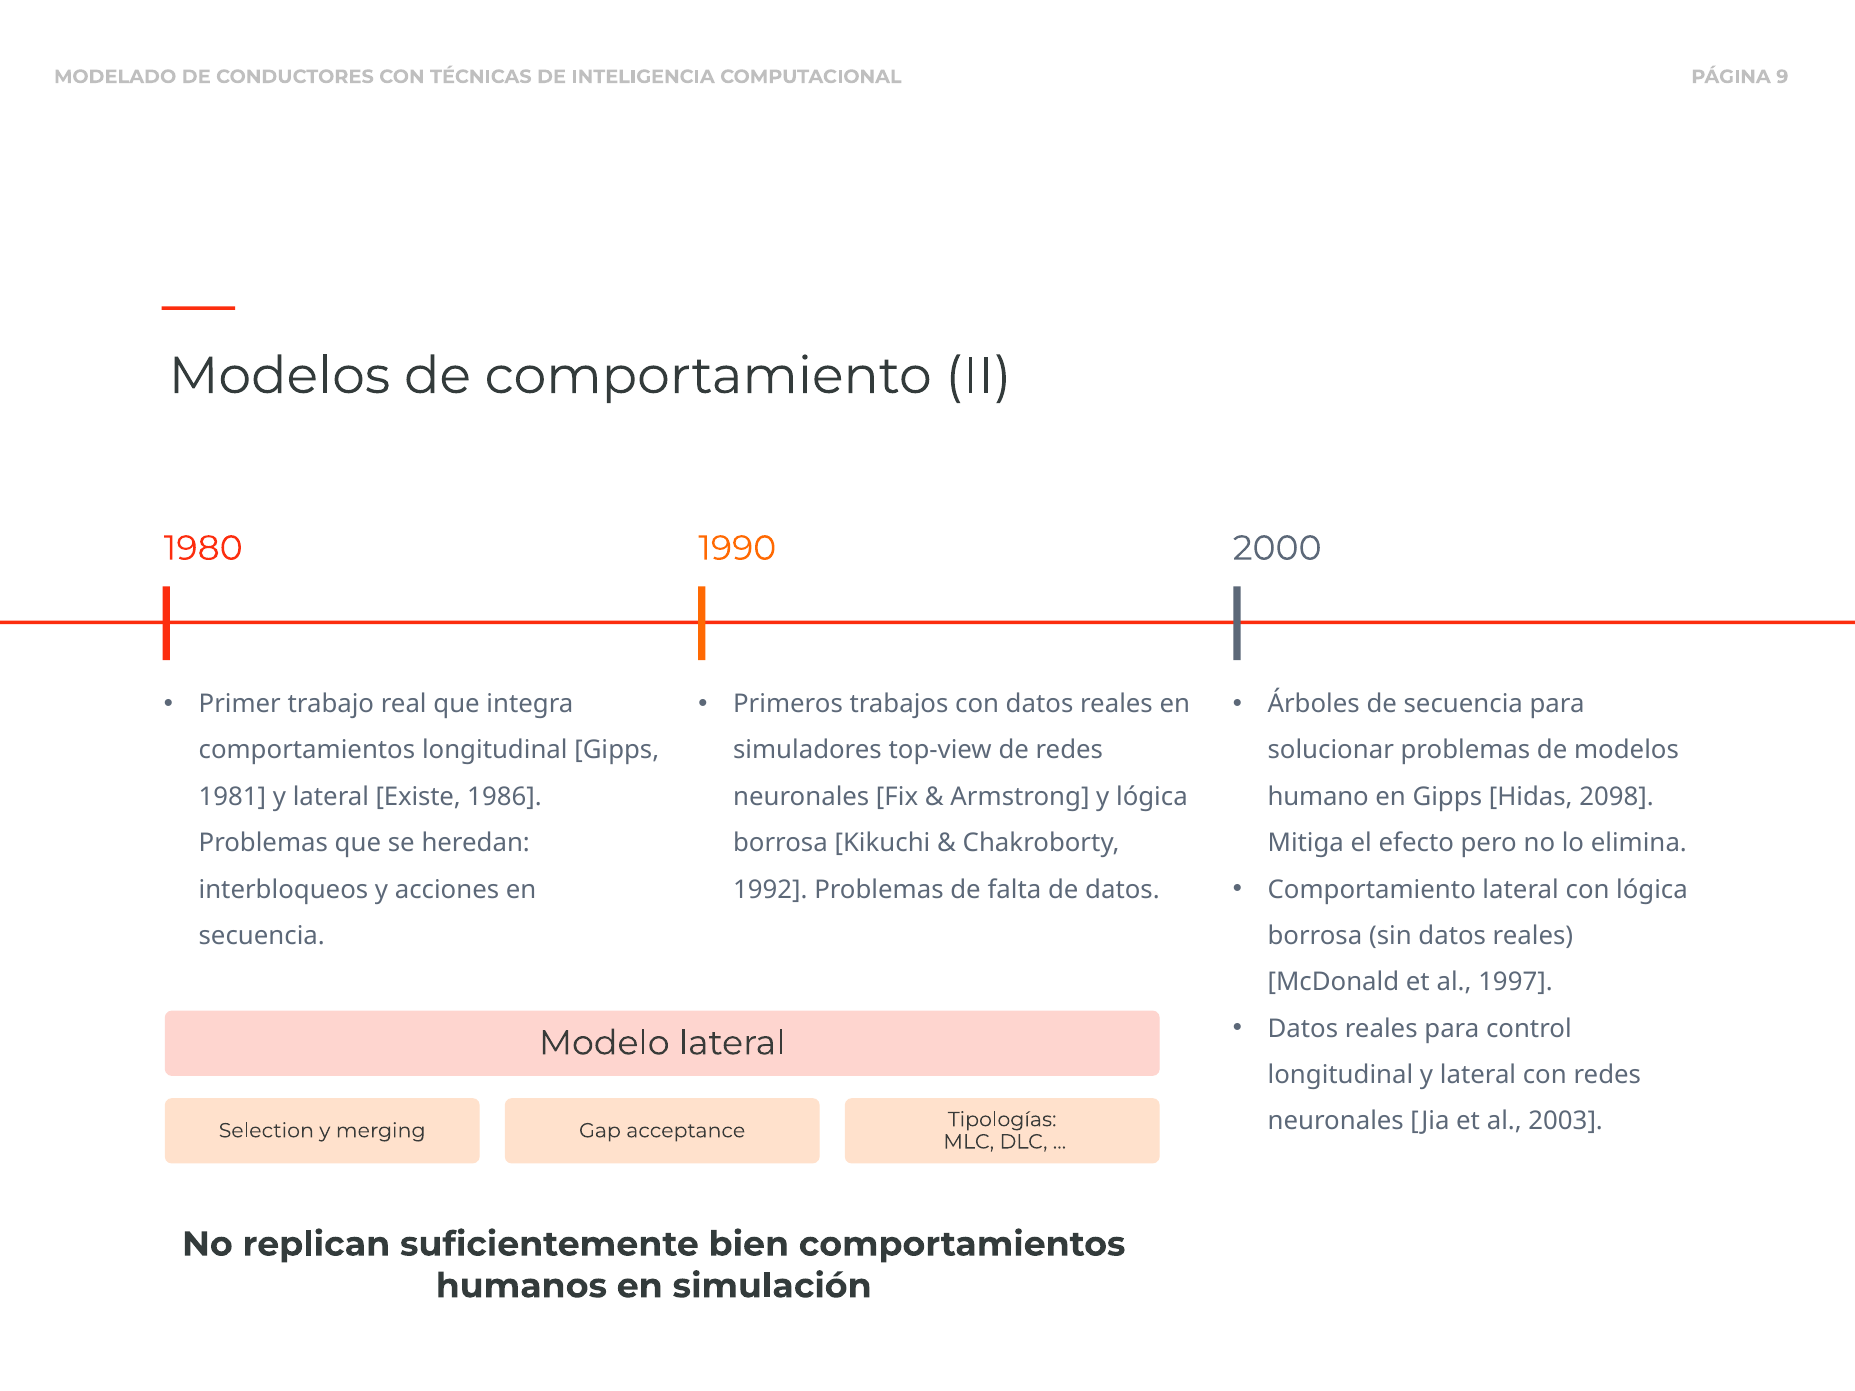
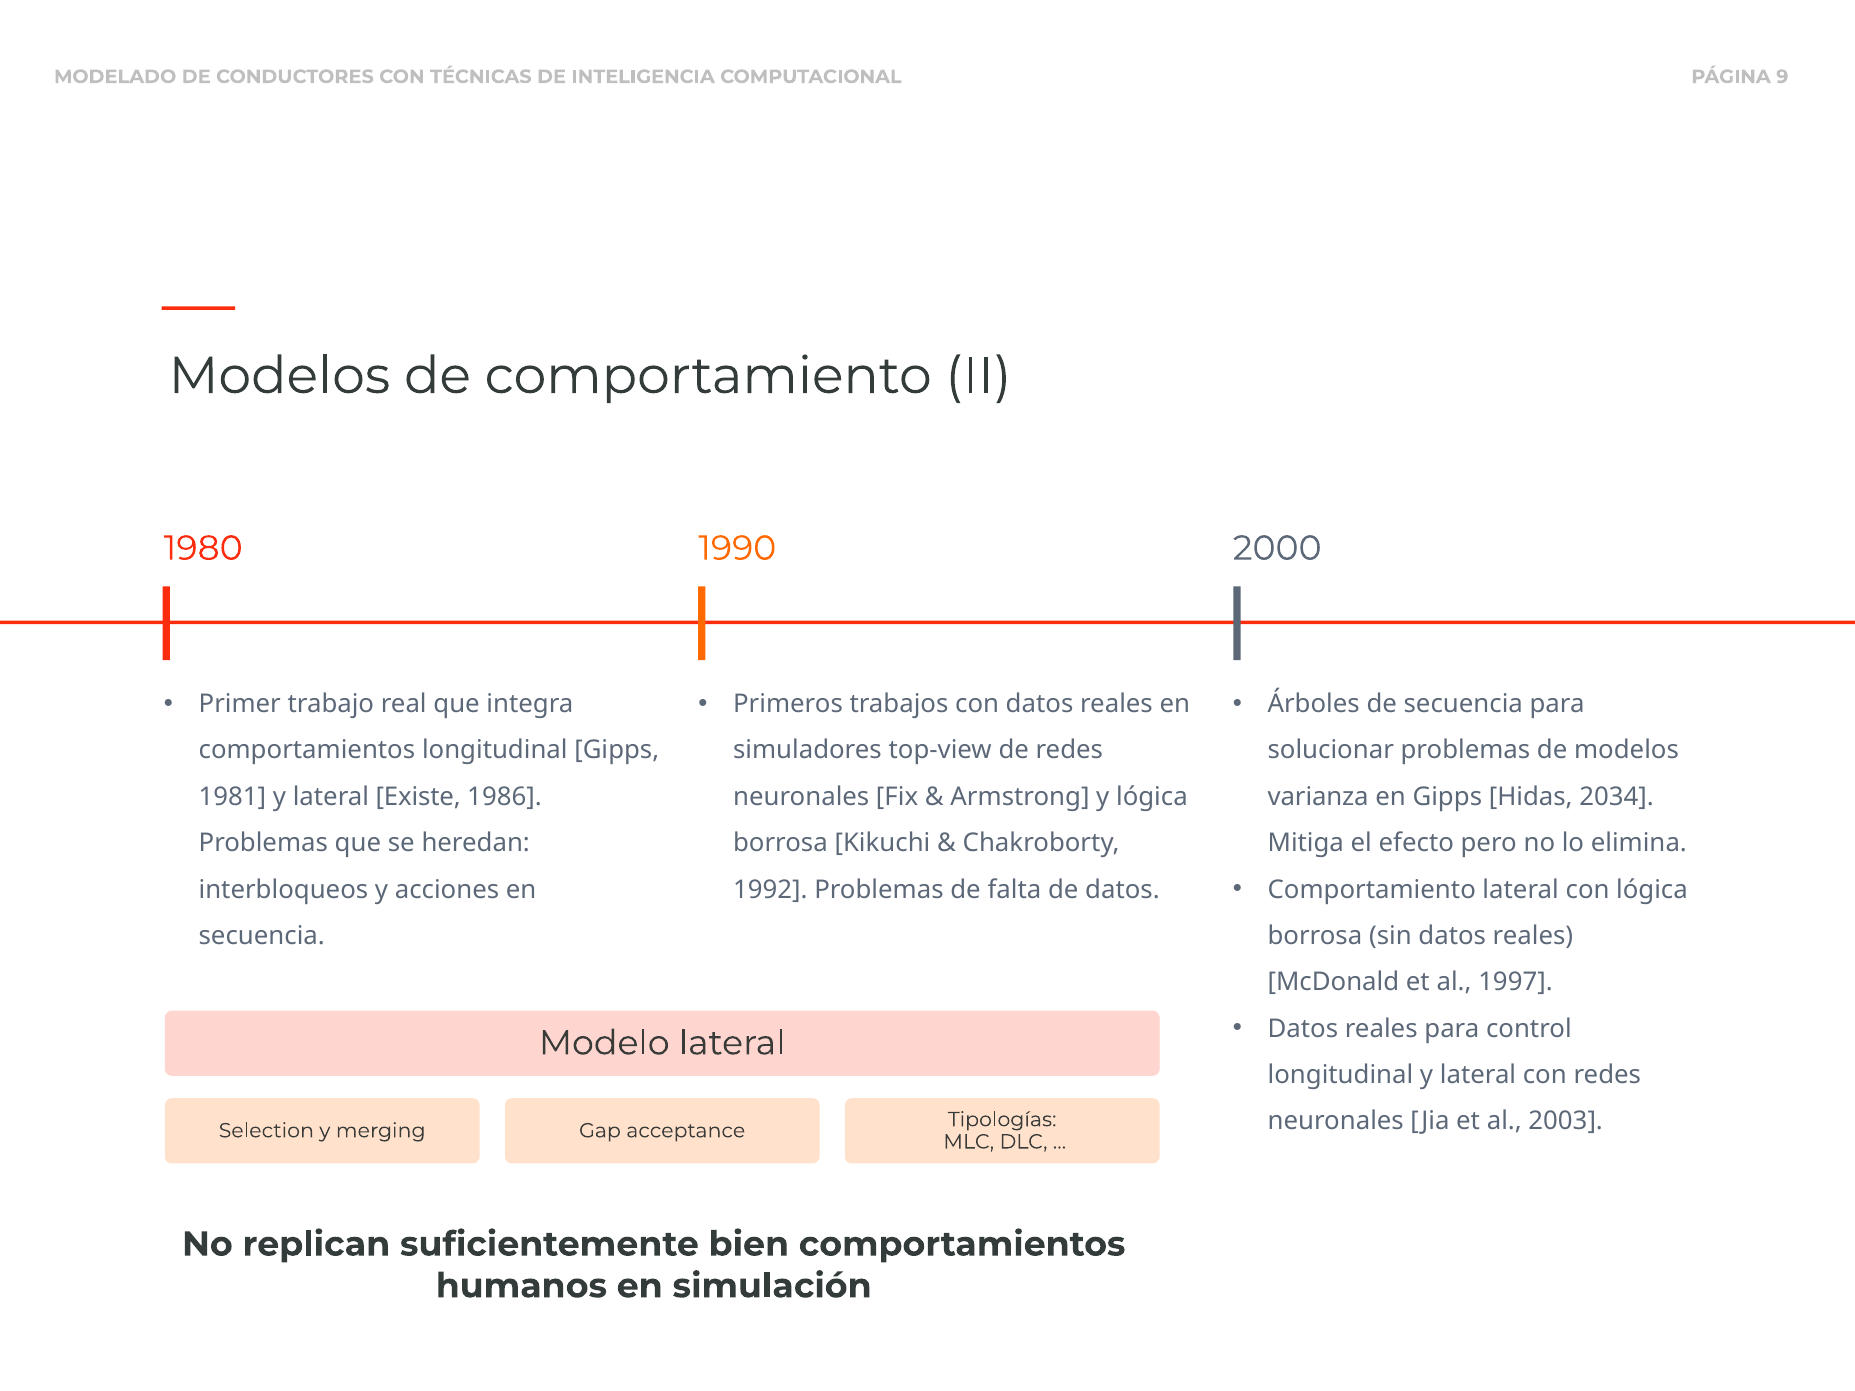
humano: humano -> varianza
2098: 2098 -> 2034
